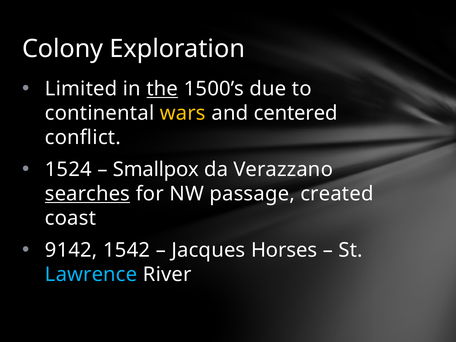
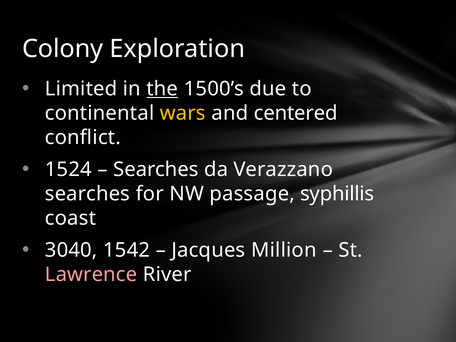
Smallpox at (156, 169): Smallpox -> Searches
searches at (87, 194) underline: present -> none
created: created -> syphillis
9142: 9142 -> 3040
Horses: Horses -> Million
Lawrence colour: light blue -> pink
